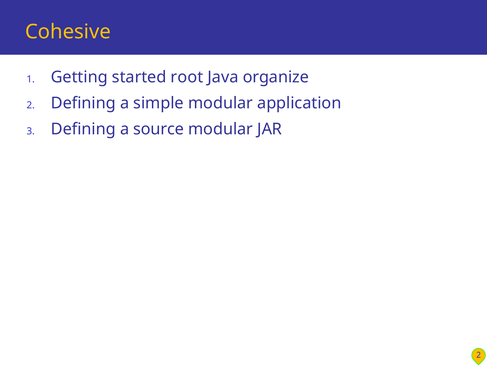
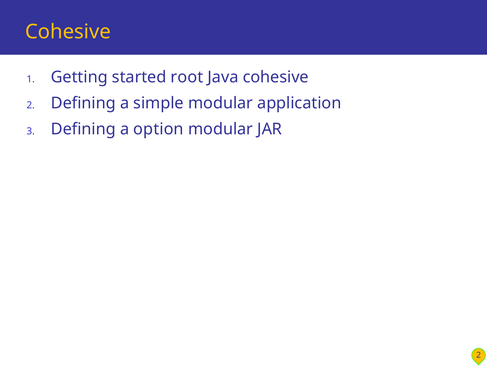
Java organize: organize -> cohesive
source: source -> option
